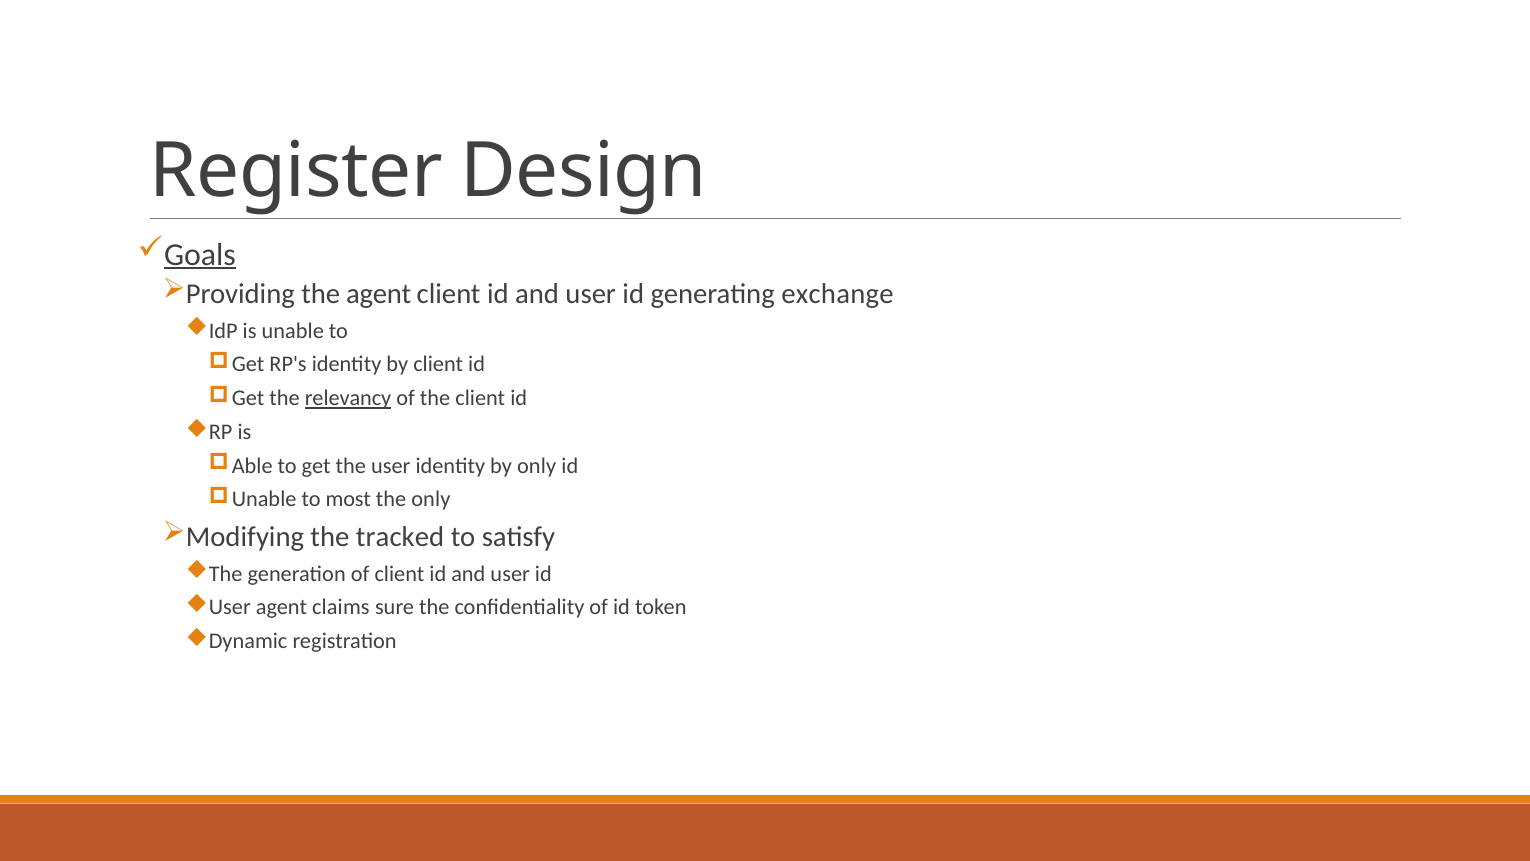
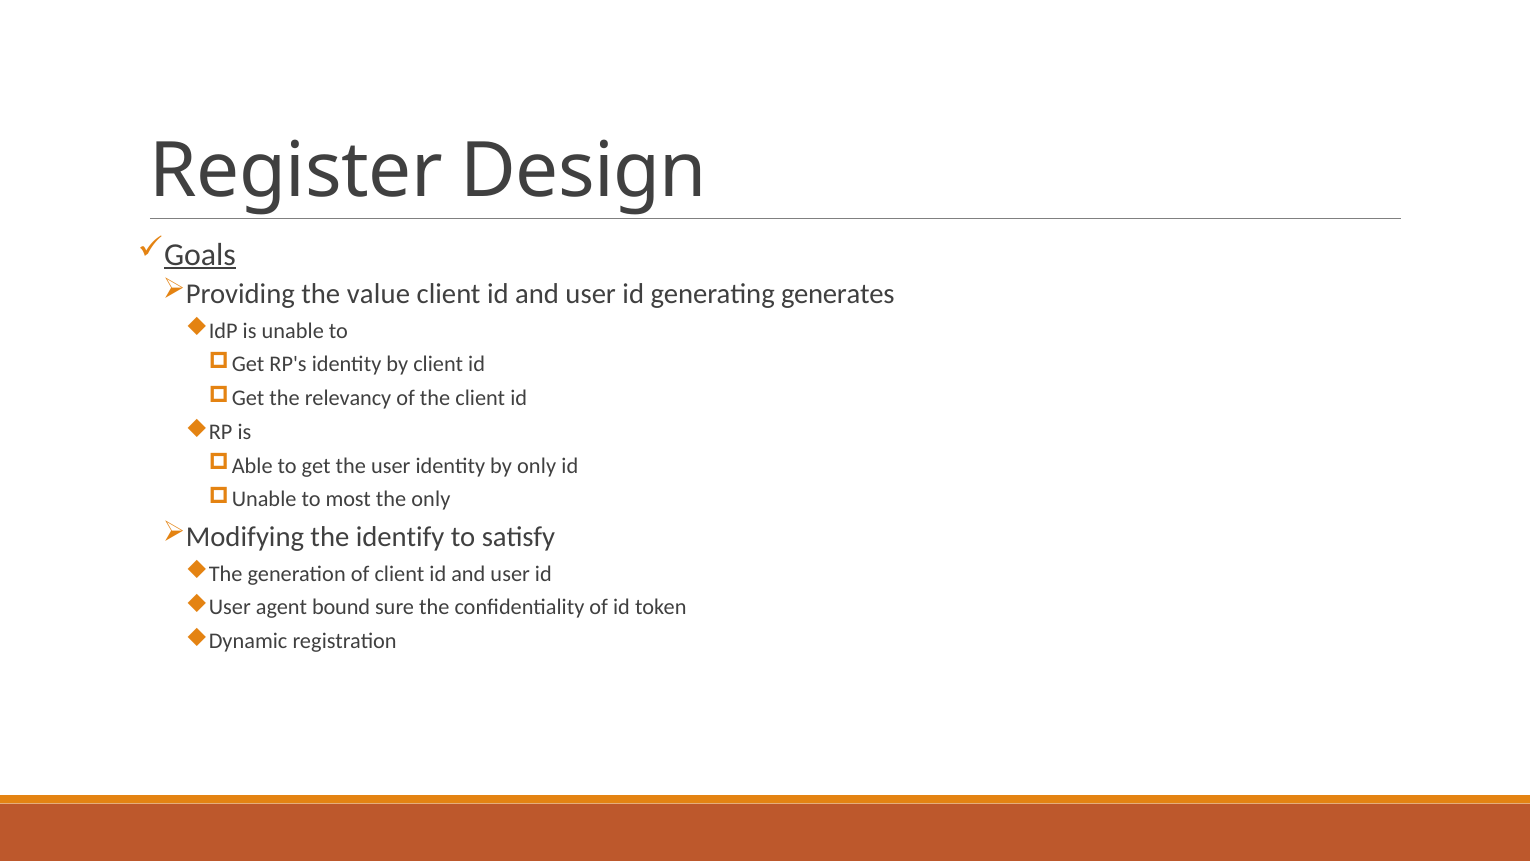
the agent: agent -> value
exchange: exchange -> generates
relevancy underline: present -> none
tracked: tracked -> identify
claims: claims -> bound
